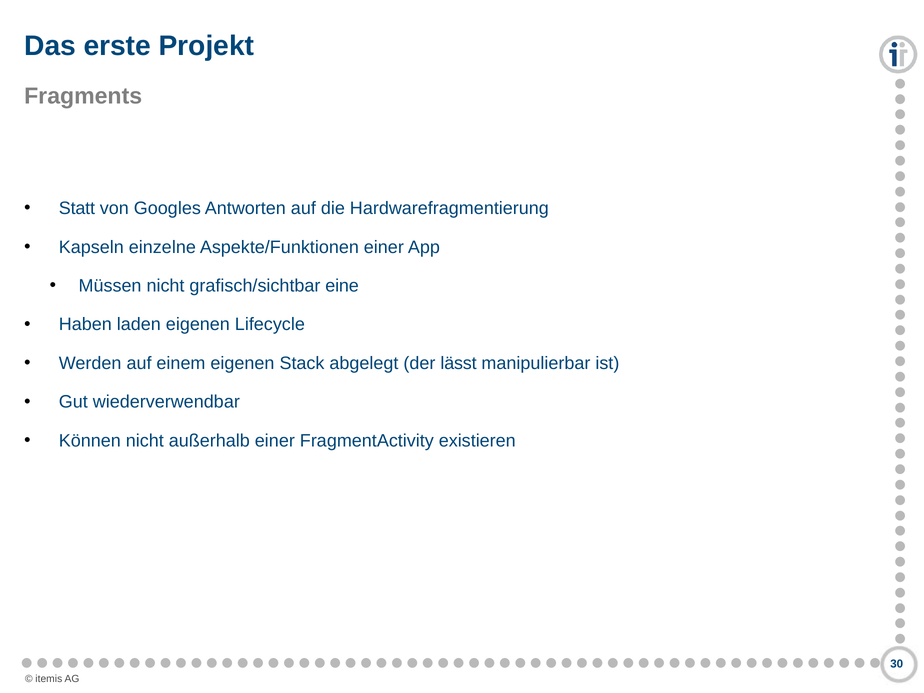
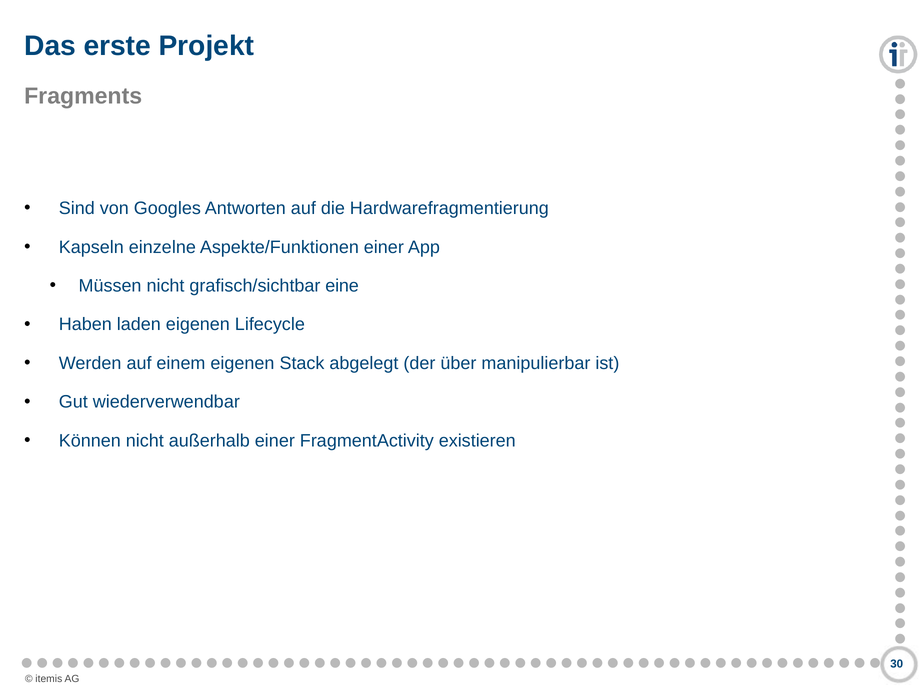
Statt: Statt -> Sind
lässt: lässt -> über
